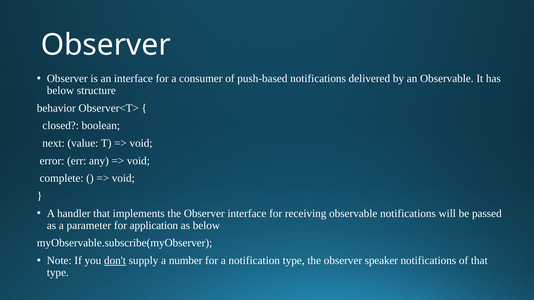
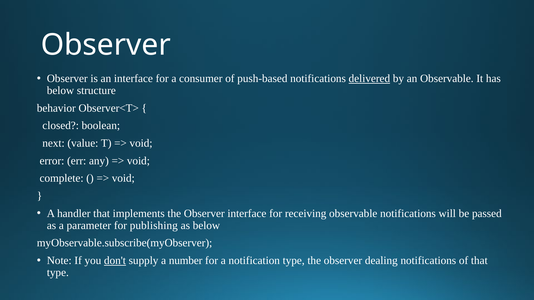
delivered underline: none -> present
application: application -> publishing
speaker: speaker -> dealing
